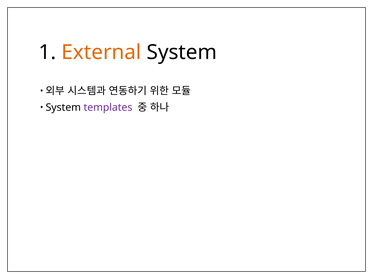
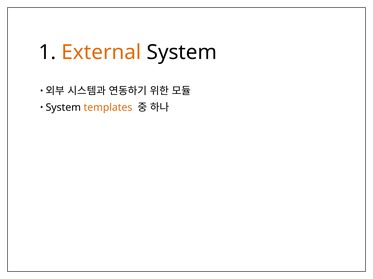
templates colour: purple -> orange
